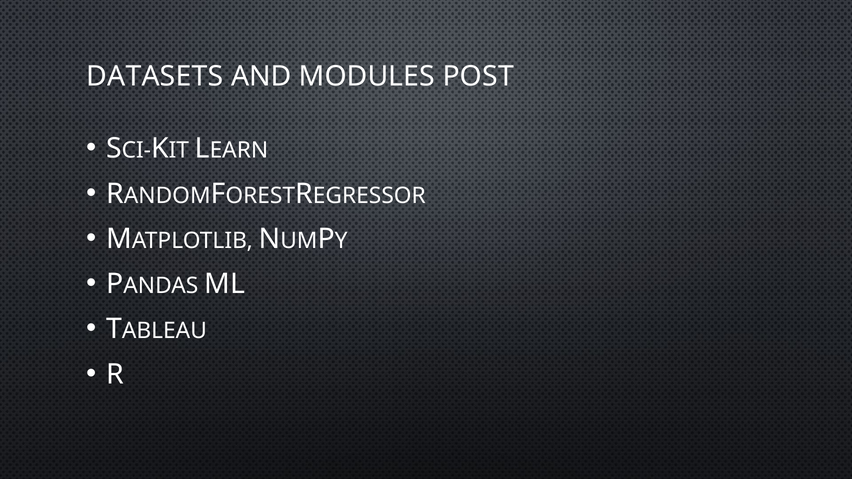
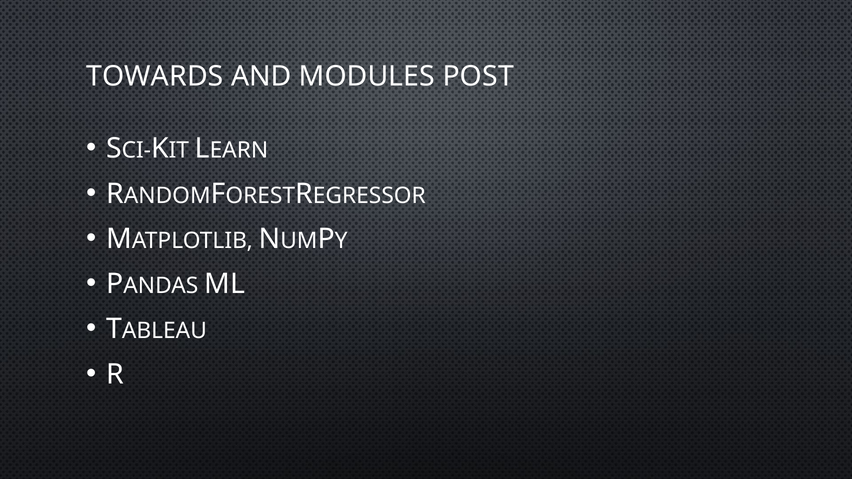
DATASETS: DATASETS -> TOWARDS
